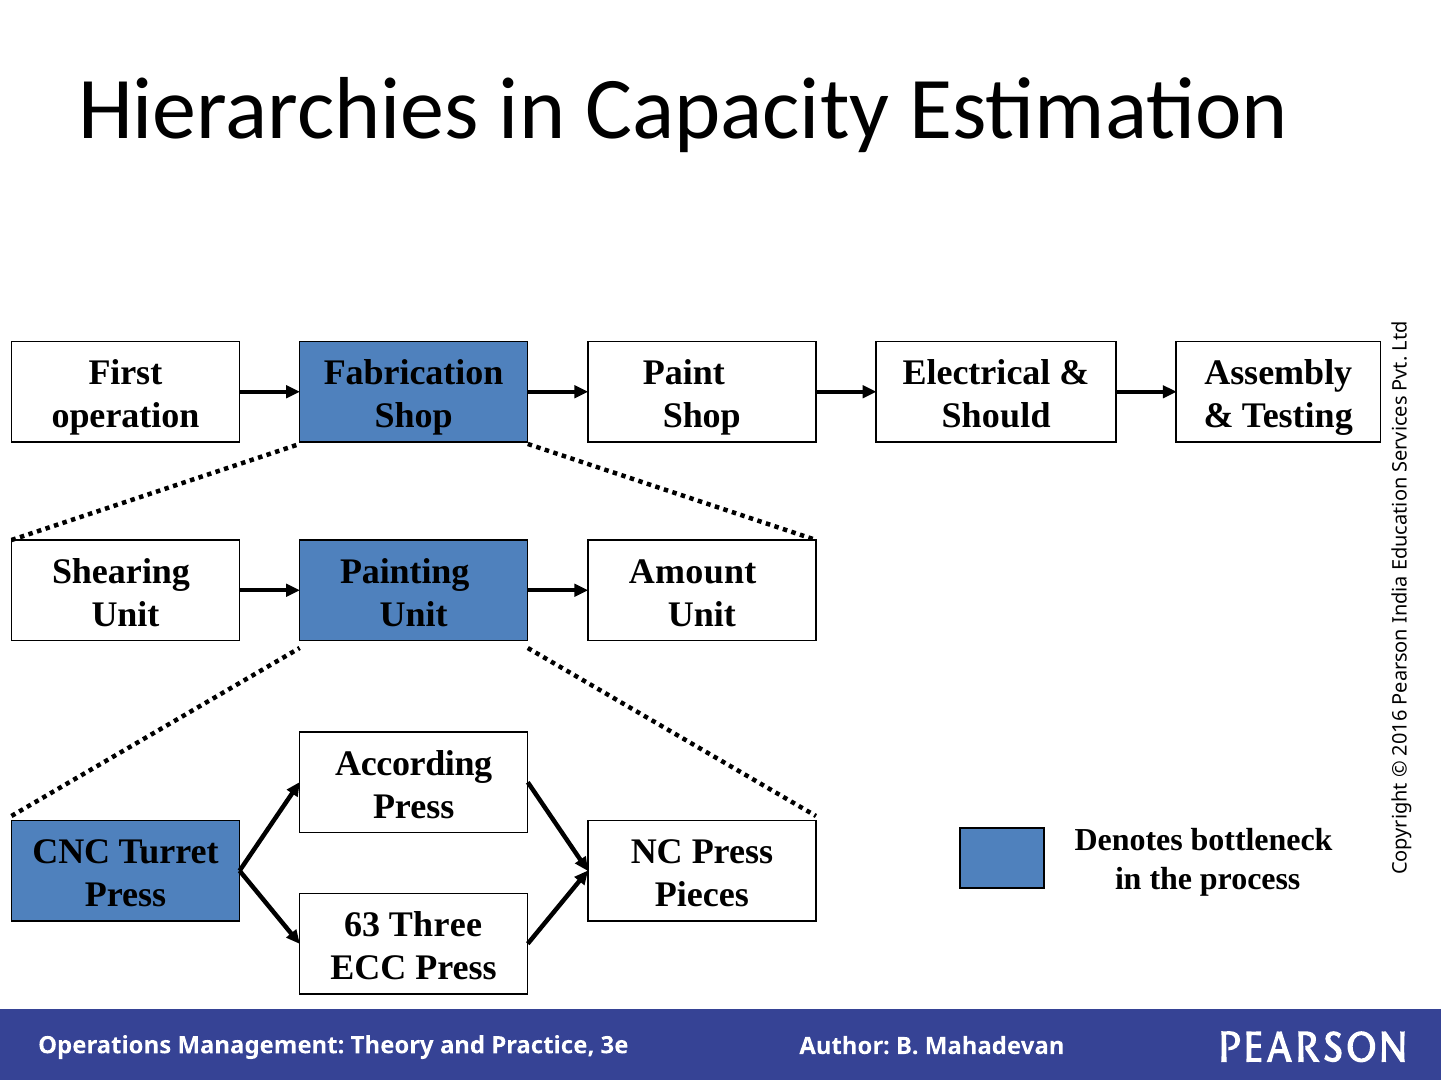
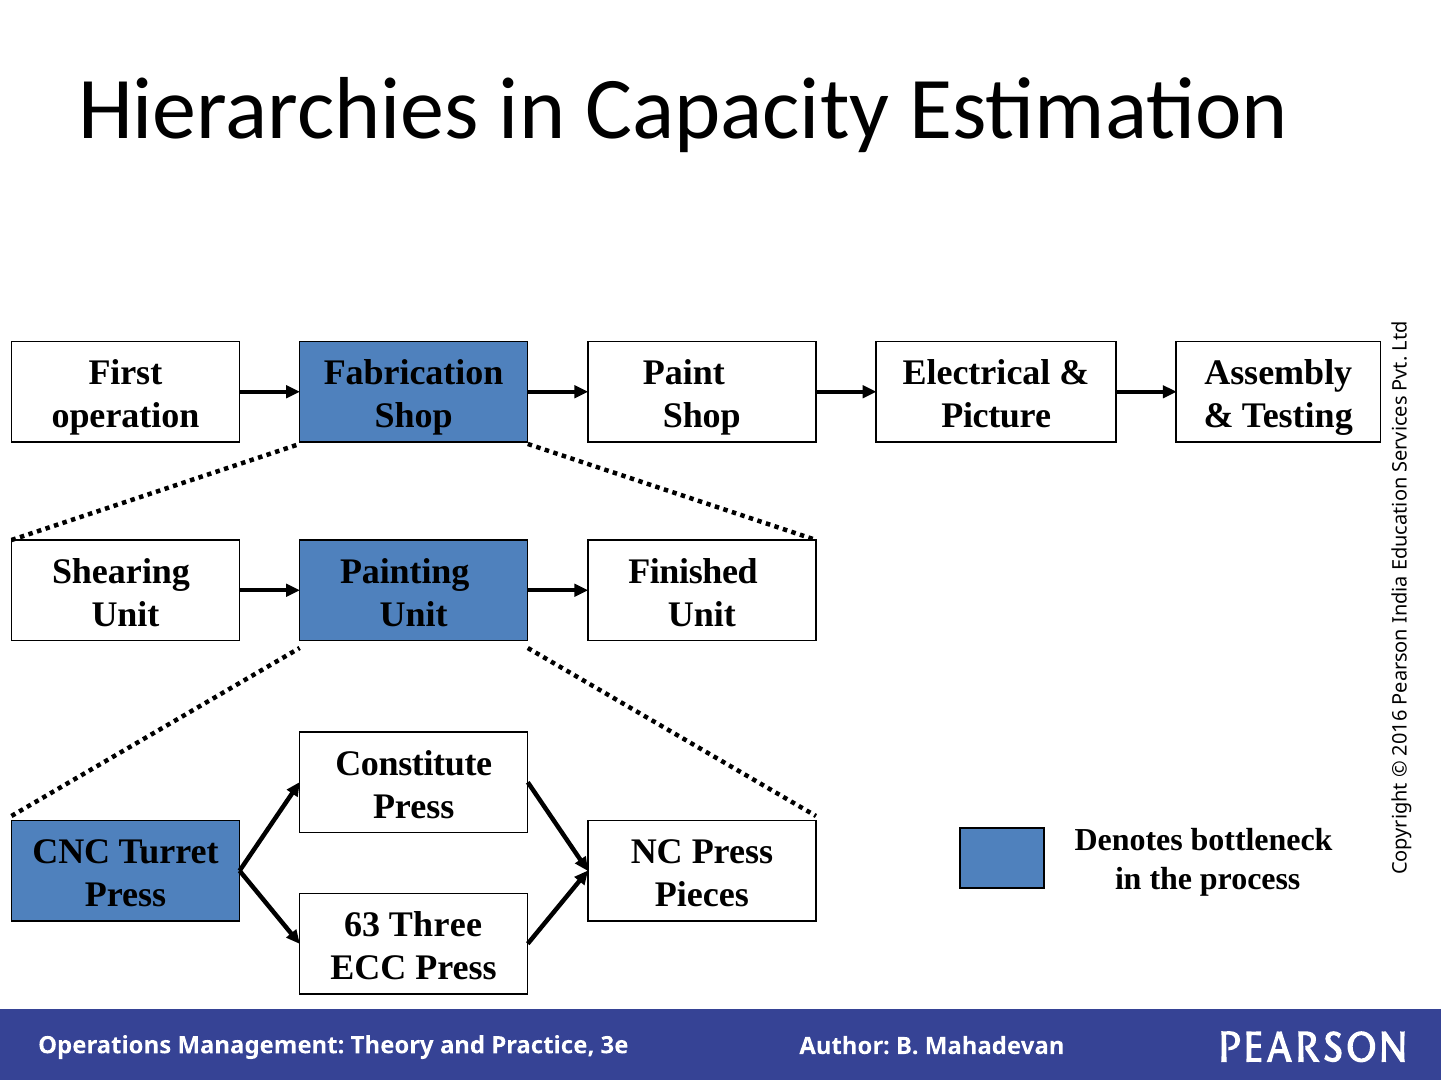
Should: Should -> Picture
Amount: Amount -> Finished
According: According -> Constitute
